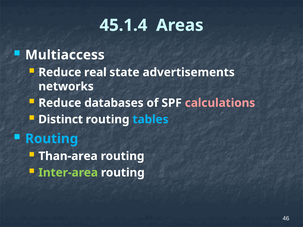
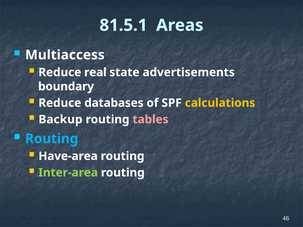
45.1.4: 45.1.4 -> 81.5.1
networks: networks -> boundary
calculations colour: pink -> yellow
Distinct: Distinct -> Backup
tables colour: light blue -> pink
Than-area: Than-area -> Have-area
